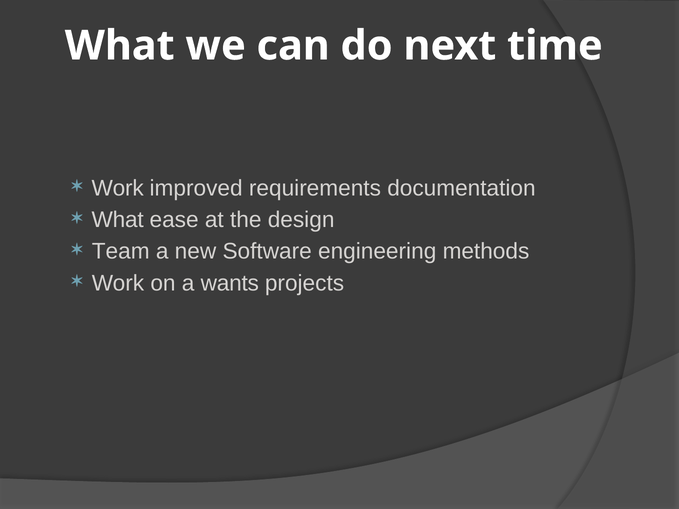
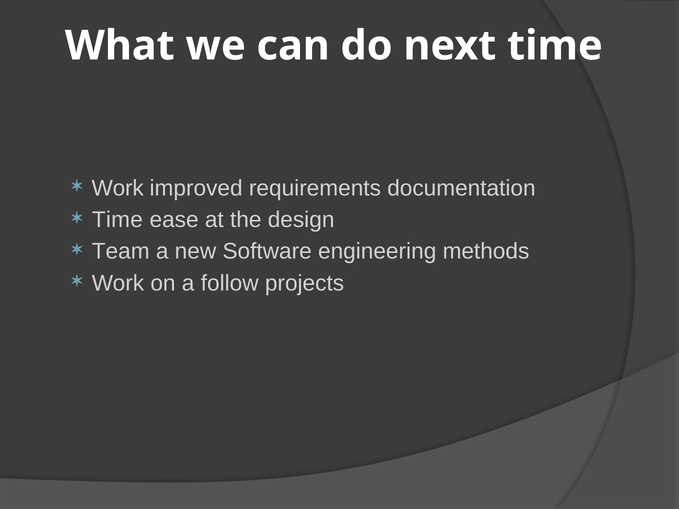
What at (118, 220): What -> Time
wants: wants -> follow
